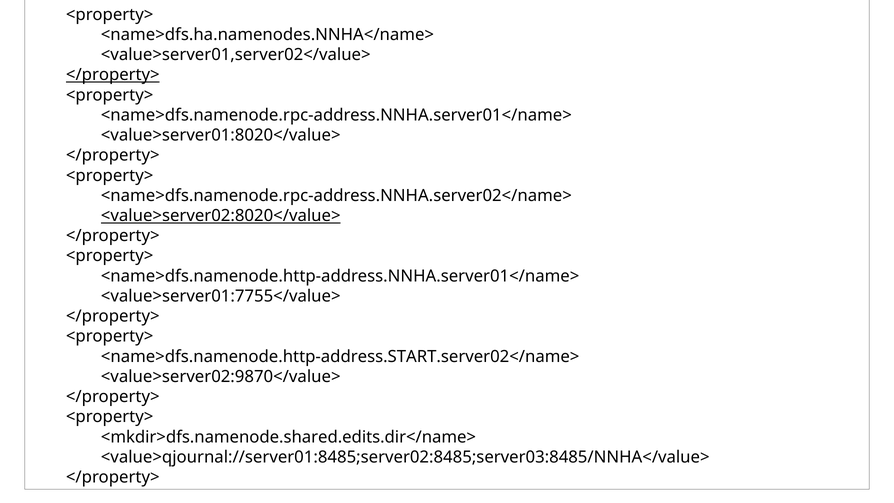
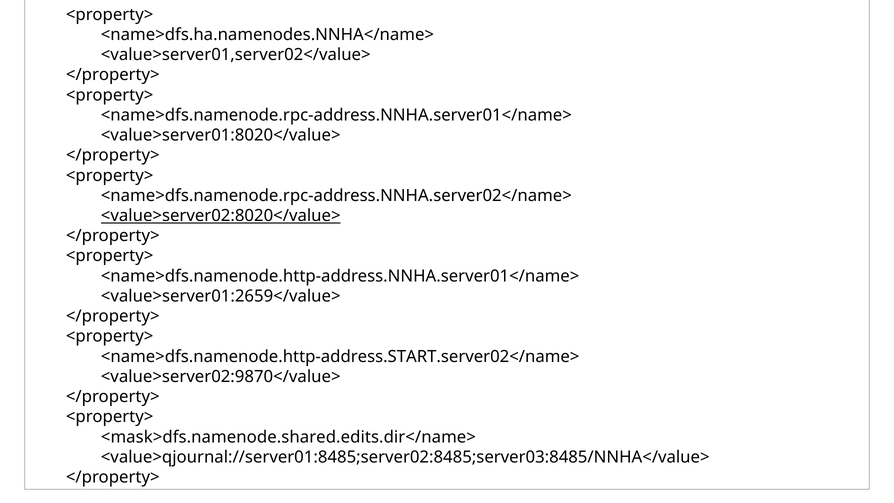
</property> at (113, 75) underline: present -> none
<value>server01:7755</value>: <value>server01:7755</value> -> <value>server01:2659</value>
<mkdir>dfs.namenode.shared.edits.dir</name>: <mkdir>dfs.namenode.shared.edits.dir</name> -> <mask>dfs.namenode.shared.edits.dir</name>
